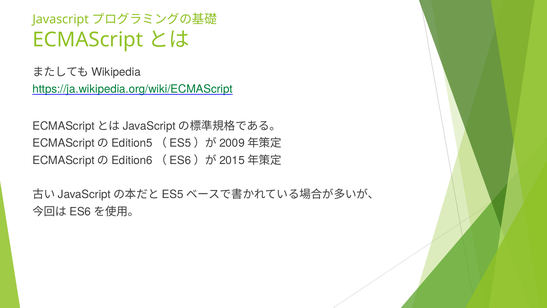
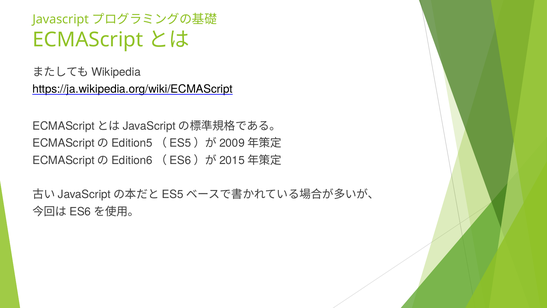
https://ja.wikipedia.org/wiki/ECMAScript colour: green -> black
